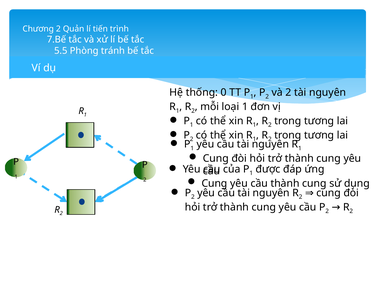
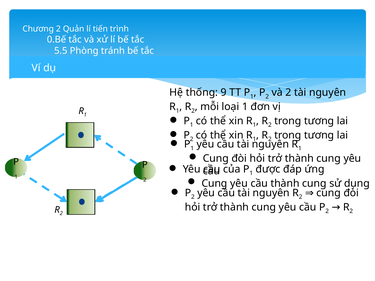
7.Bế: 7.Bế -> 0.Bế
0: 0 -> 9
